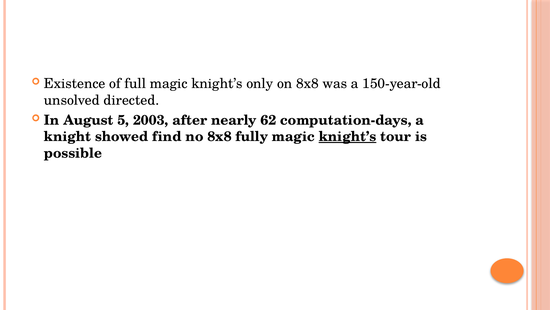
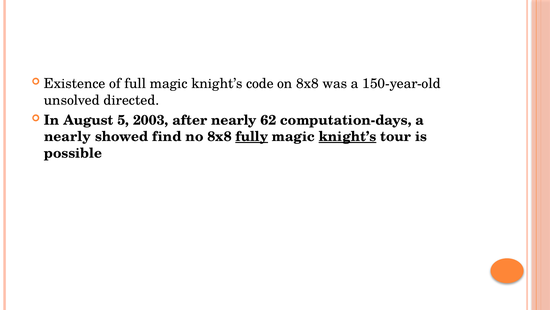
only: only -> code
knight at (68, 136): knight -> nearly
fully underline: none -> present
